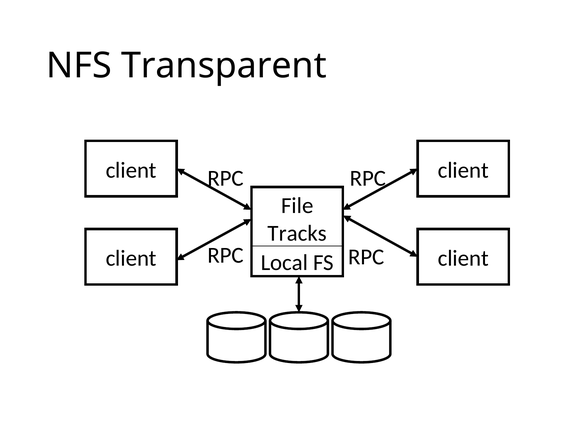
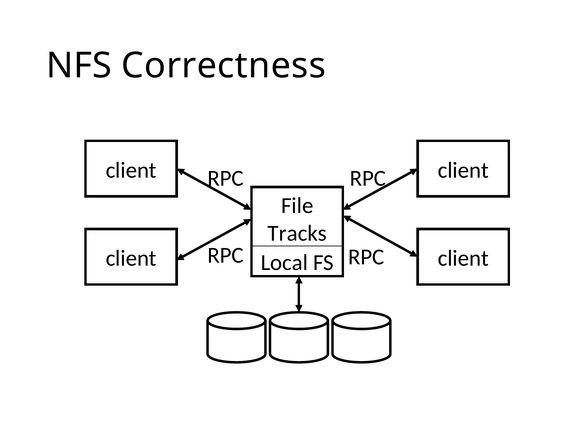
Transparent: Transparent -> Correctness
